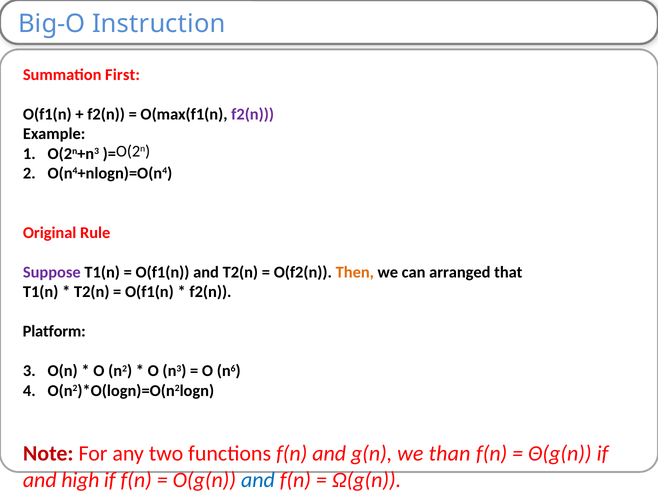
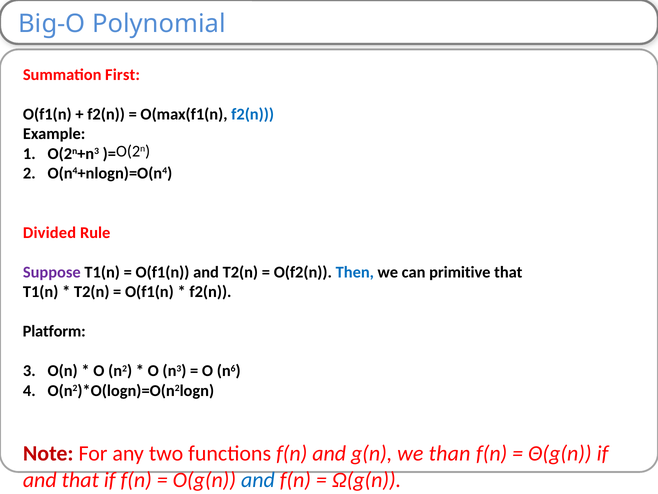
Instruction: Instruction -> Polynomial
f2(n at (253, 114) colour: purple -> blue
Original: Original -> Divided
Then colour: orange -> blue
arranged: arranged -> primitive
and high: high -> that
